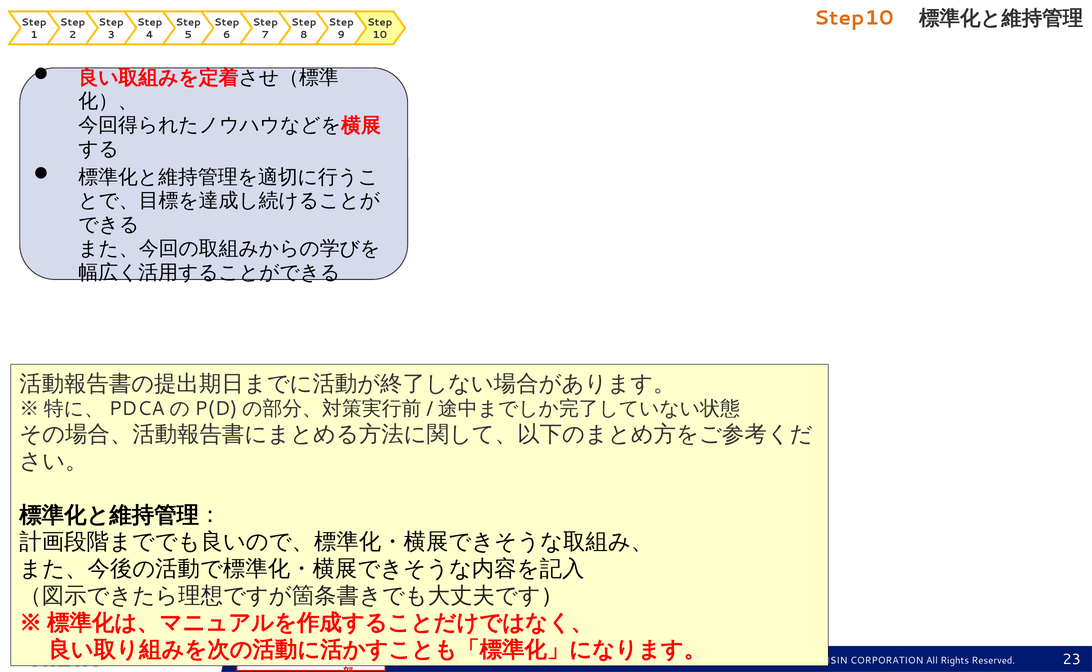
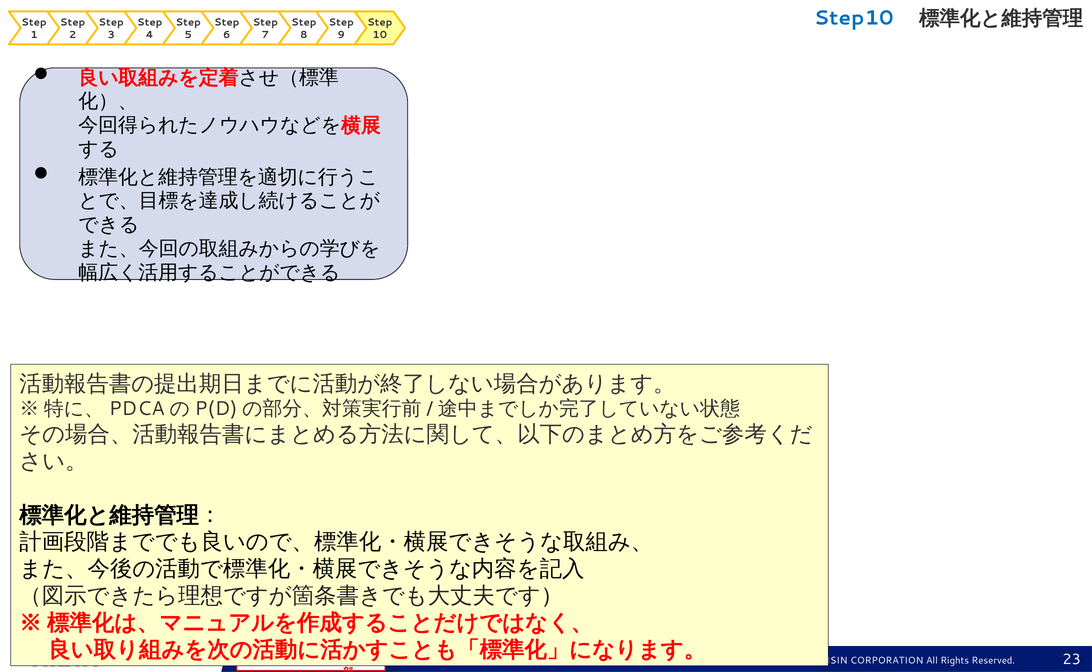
Step10 colour: orange -> blue
